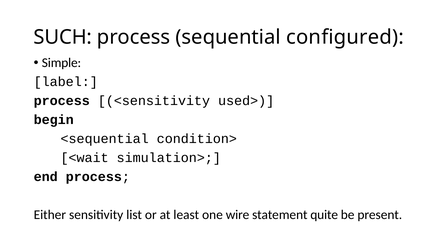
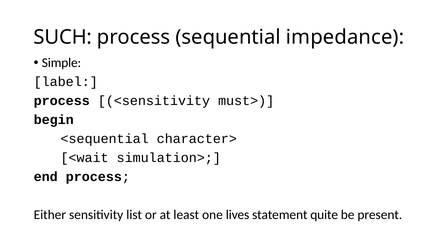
configured: configured -> impedance
used>: used> -> must>
condition>: condition> -> character>
wire: wire -> lives
